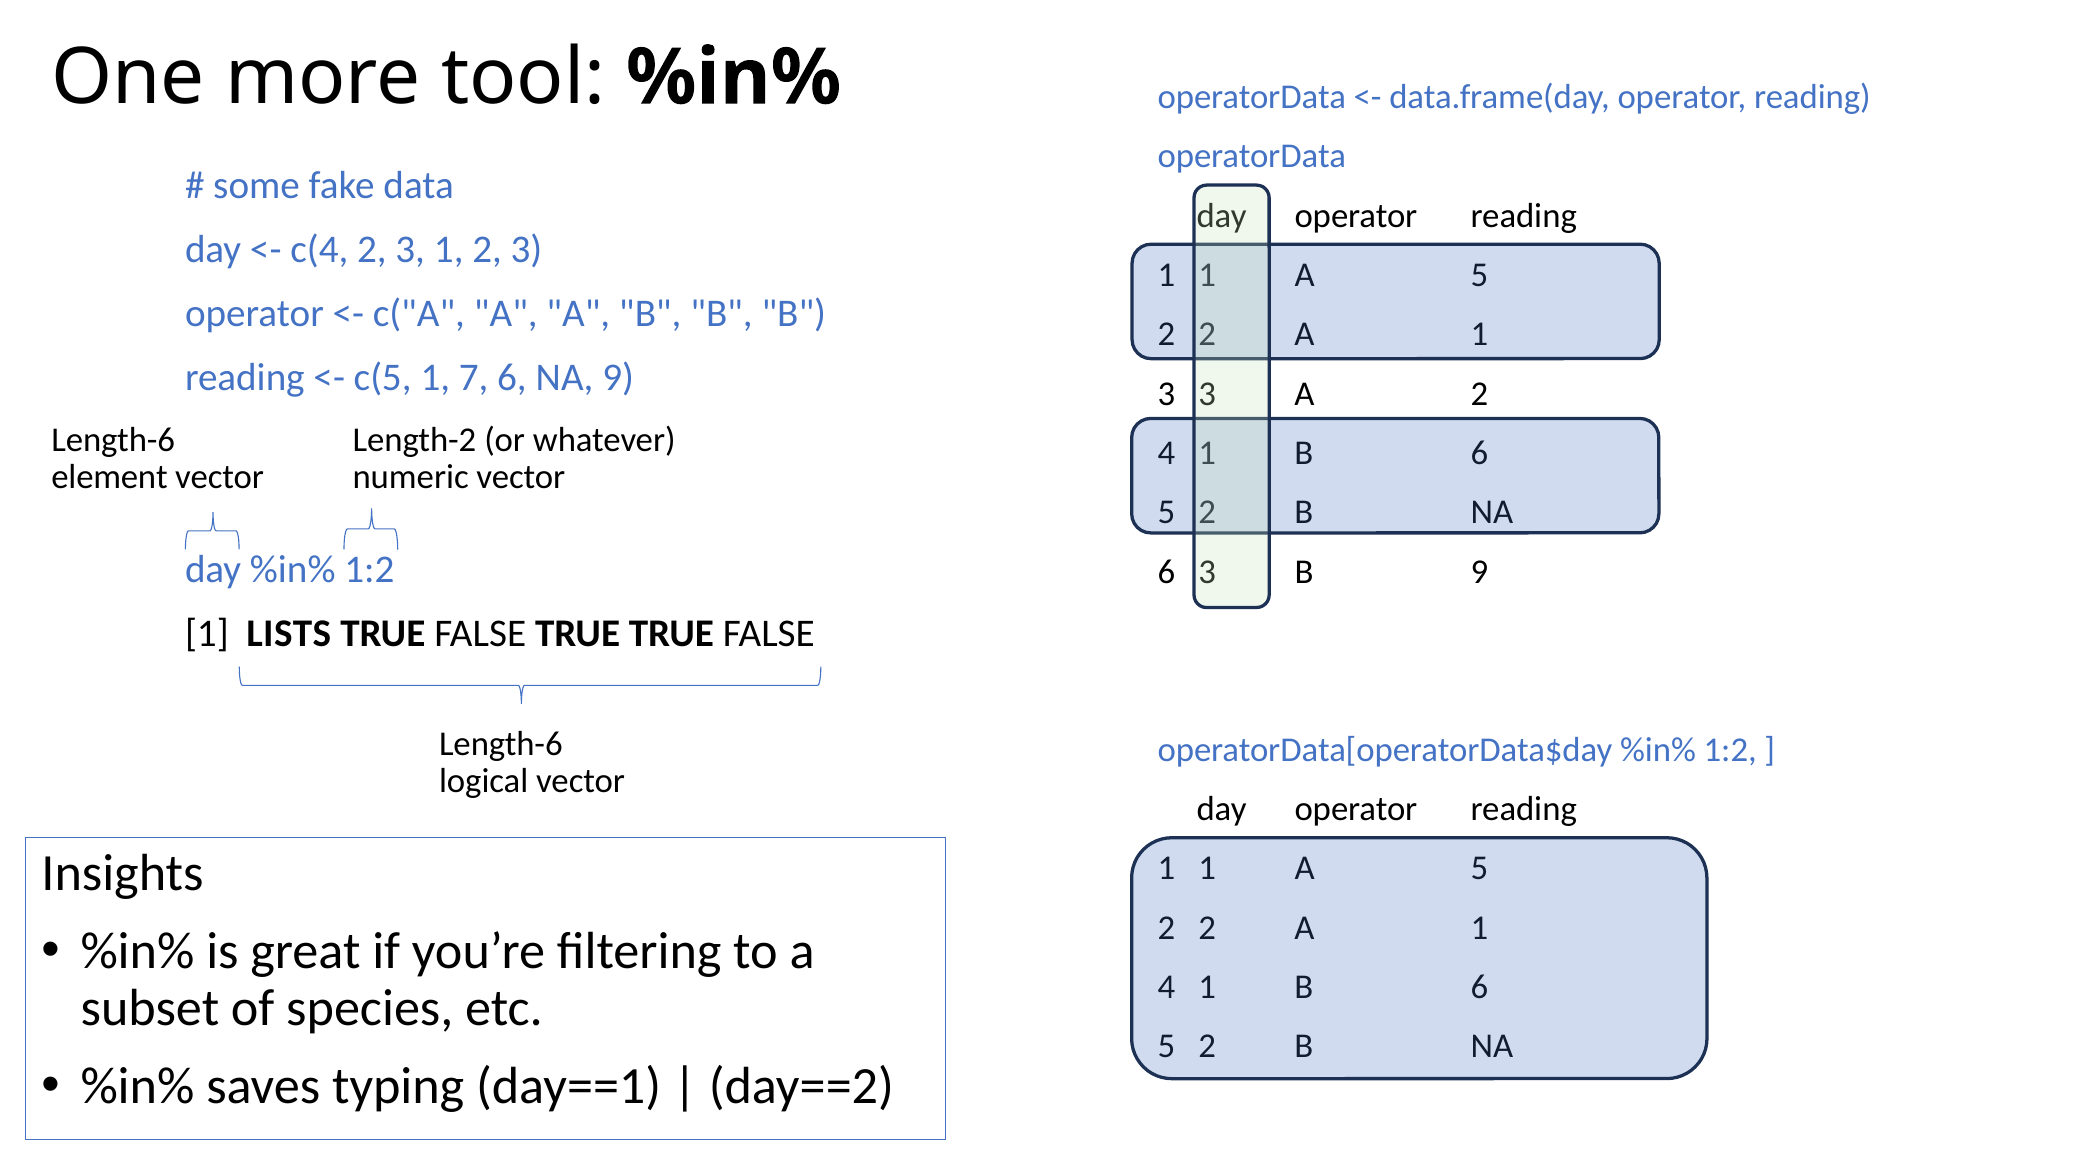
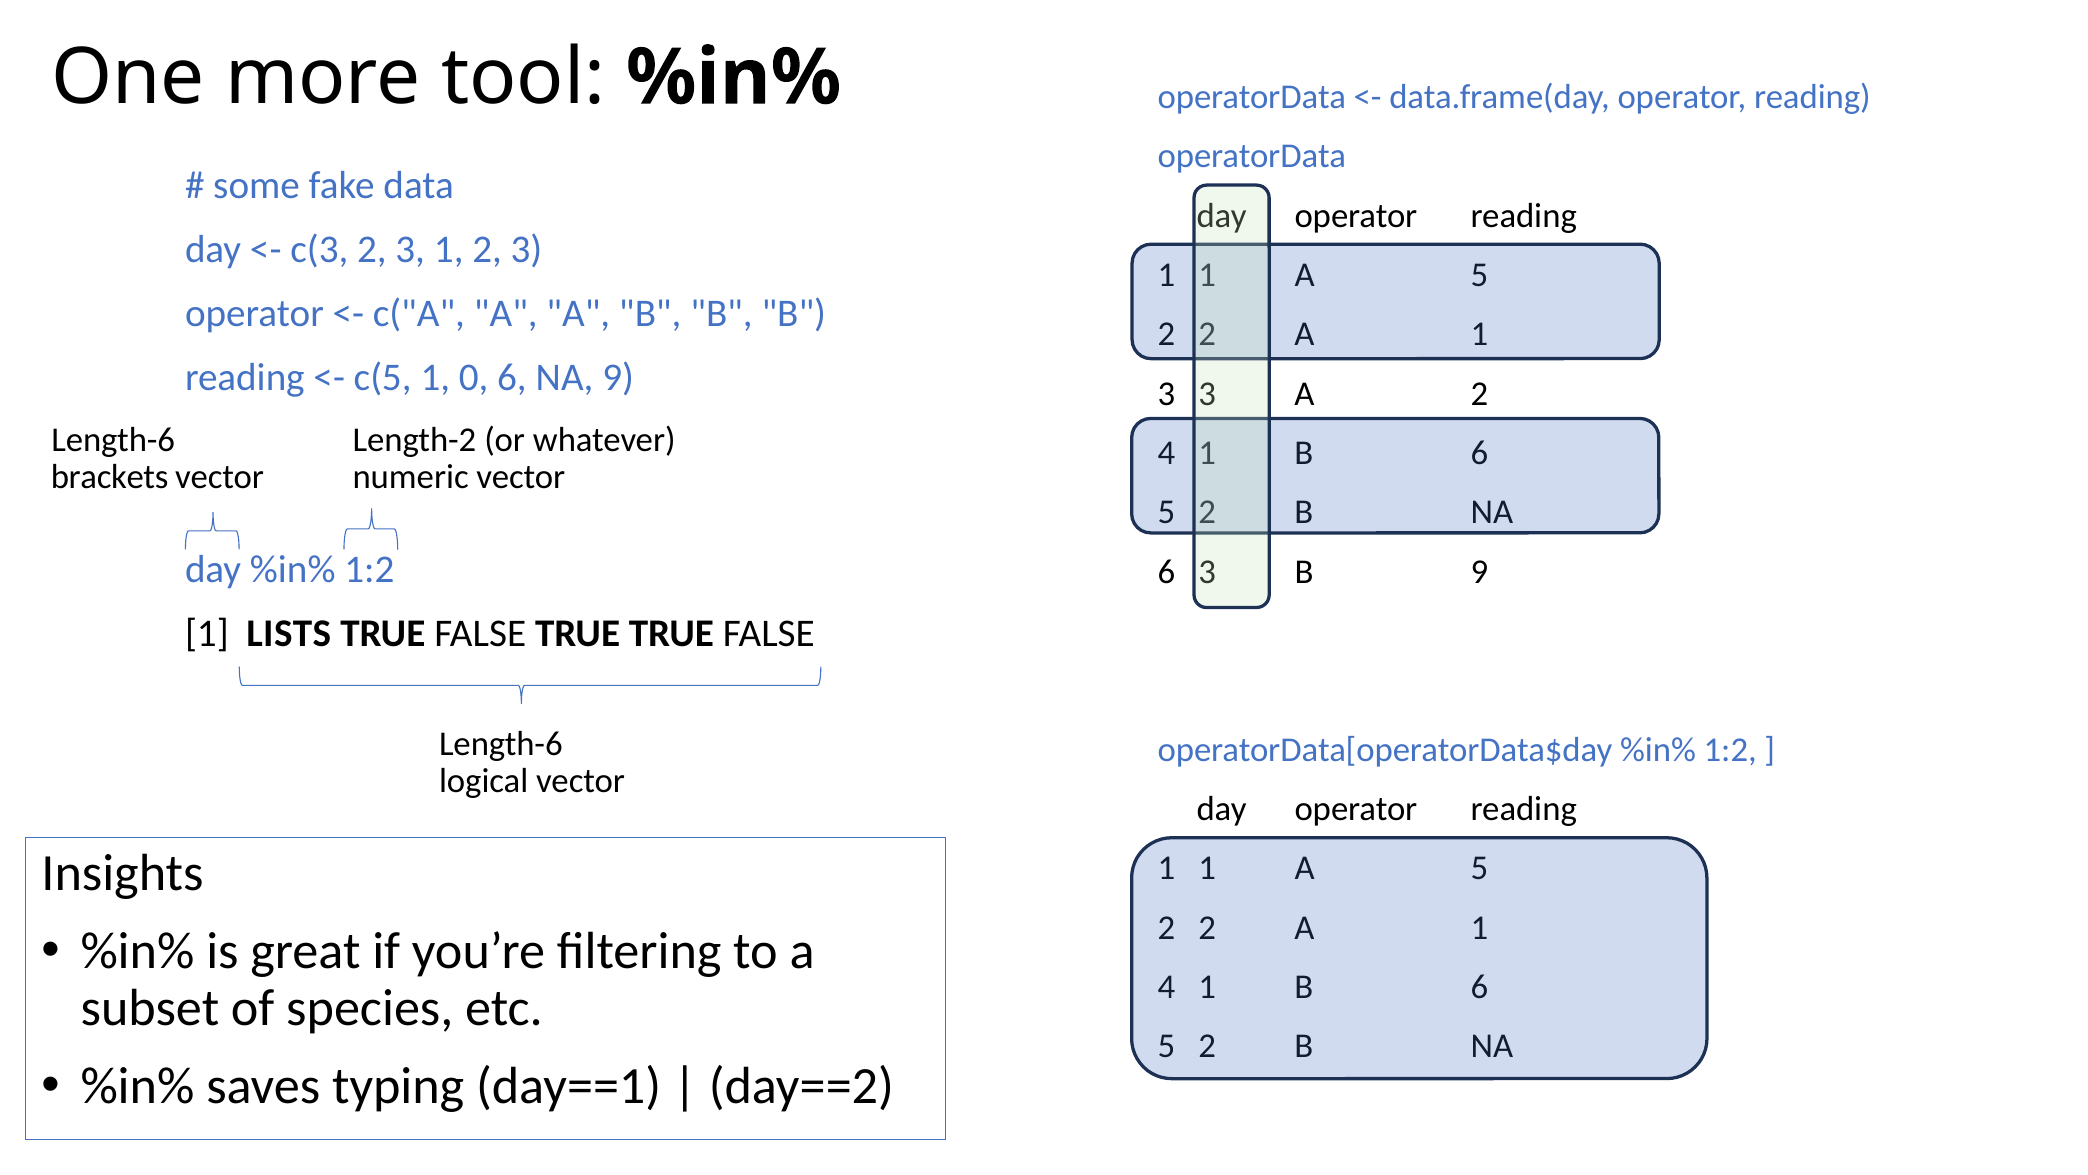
c(4: c(4 -> c(3
7: 7 -> 0
element: element -> brackets
